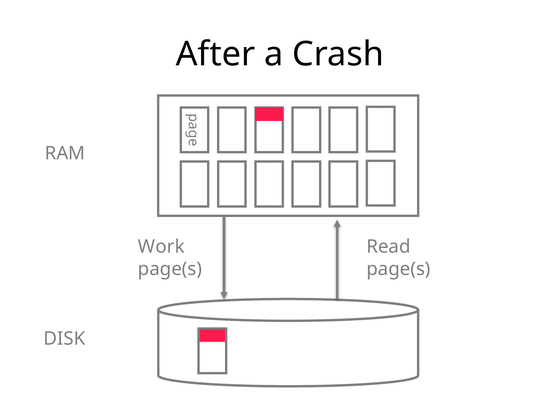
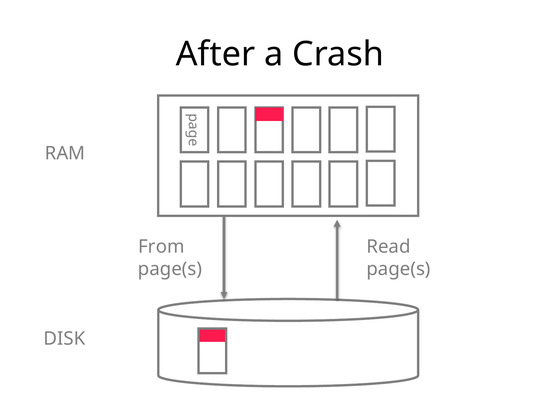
Work: Work -> From
